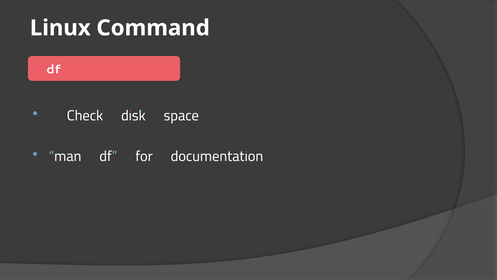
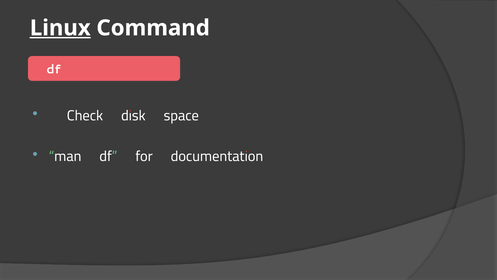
Linux underline: none -> present
